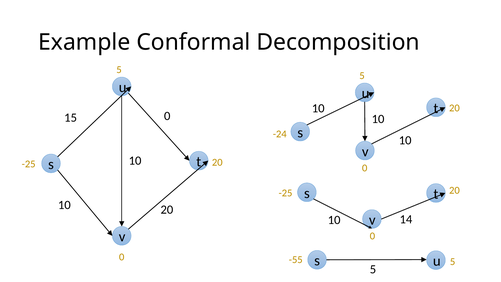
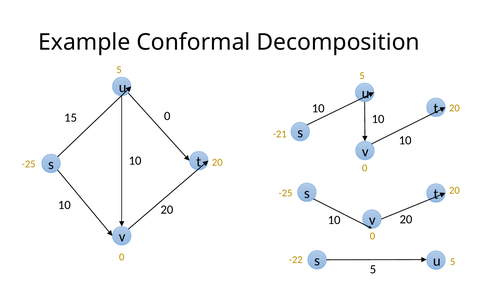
-24: -24 -> -21
14 at (406, 219): 14 -> 20
-55: -55 -> -22
